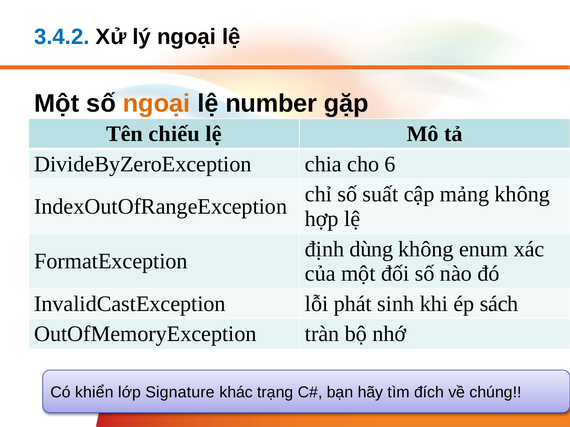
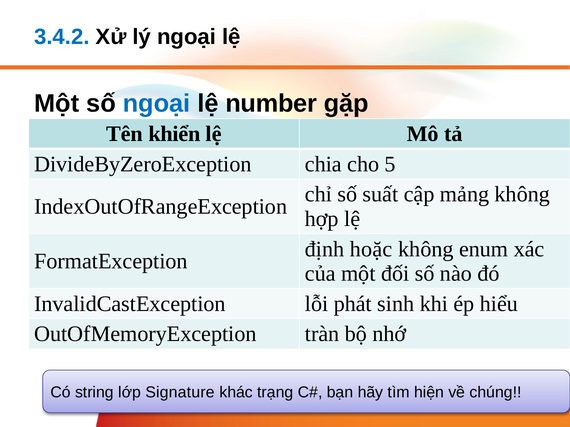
ngoại at (157, 103) colour: orange -> blue
chiếu: chiếu -> khiển
6: 6 -> 5
dùng: dùng -> hoặc
sách: sách -> hiểu
khiển: khiển -> string
đích: đích -> hiện
